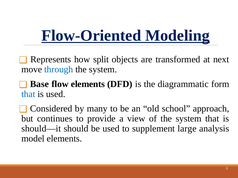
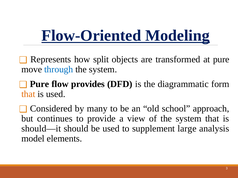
at next: next -> pure
Base at (39, 84): Base -> Pure
flow elements: elements -> provides
that at (28, 94) colour: blue -> orange
